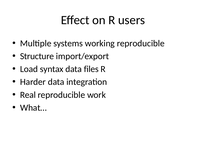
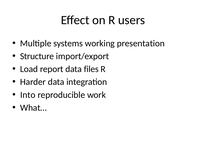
working reproducible: reproducible -> presentation
syntax: syntax -> report
Real: Real -> Into
